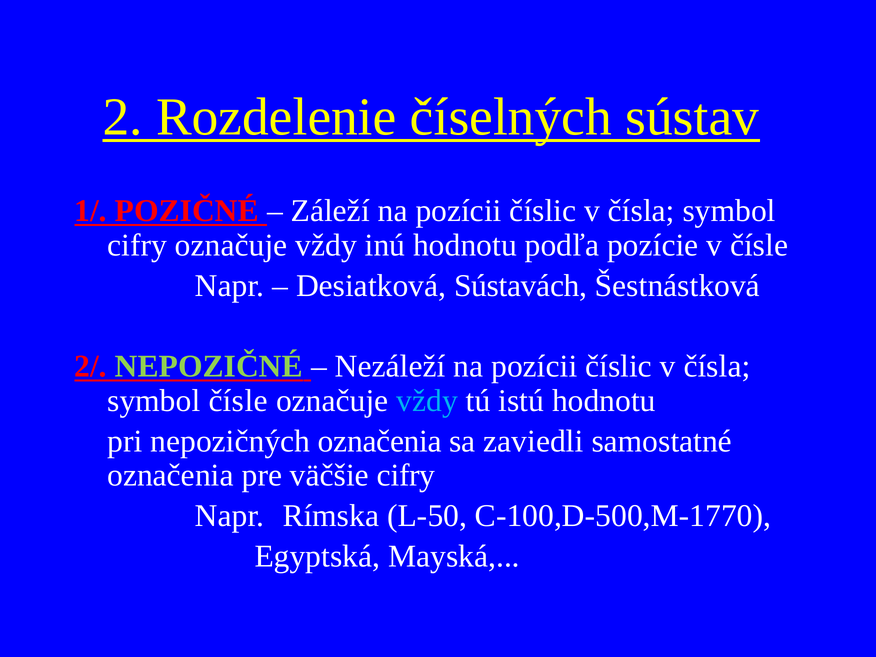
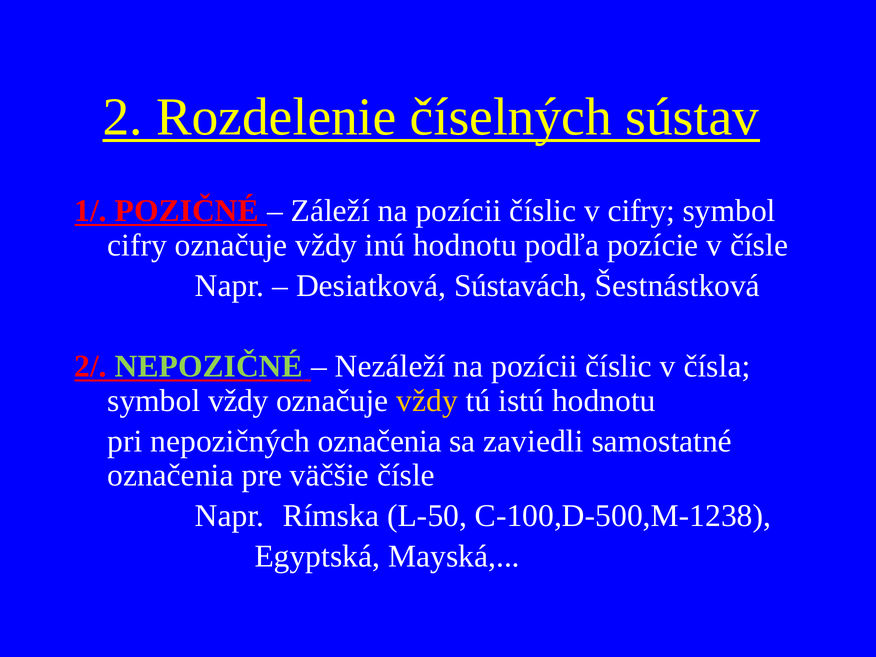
čísla at (641, 211): čísla -> cifry
symbol čísle: čísle -> vždy
vždy at (427, 401) colour: light blue -> yellow
väčšie cifry: cifry -> čísle
C-100,D-500,M-1770: C-100,D-500,M-1770 -> C-100,D-500,M-1238
